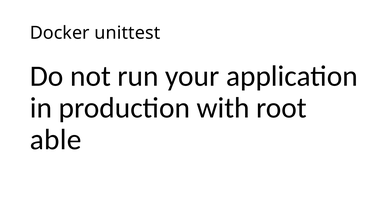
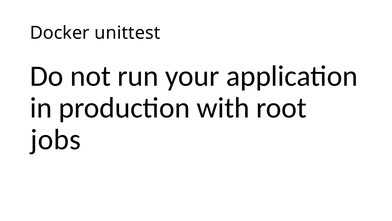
able: able -> jobs
